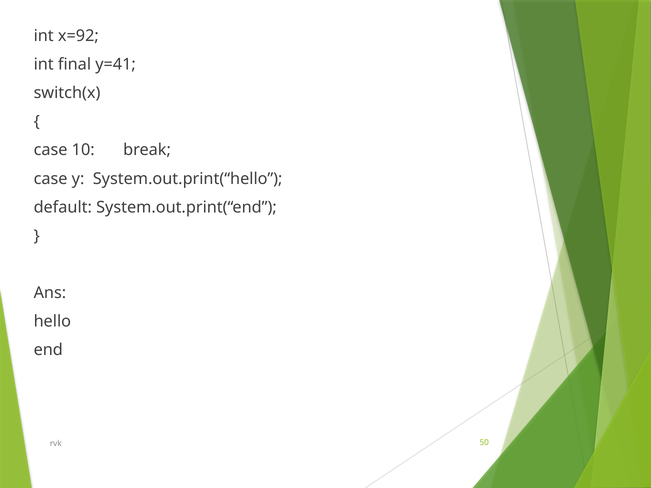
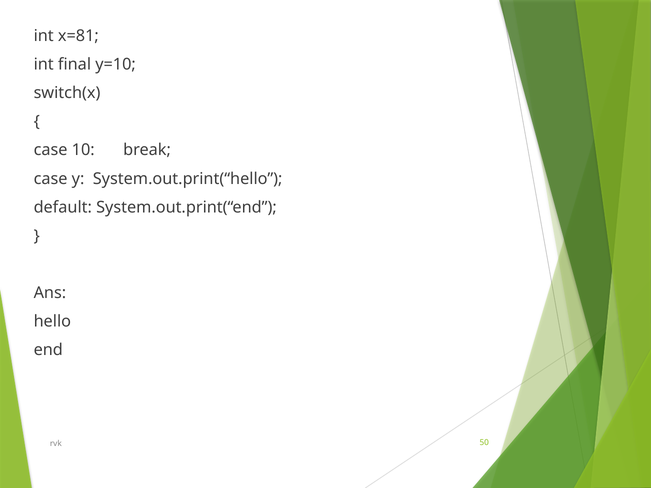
x=92: x=92 -> x=81
y=41: y=41 -> y=10
